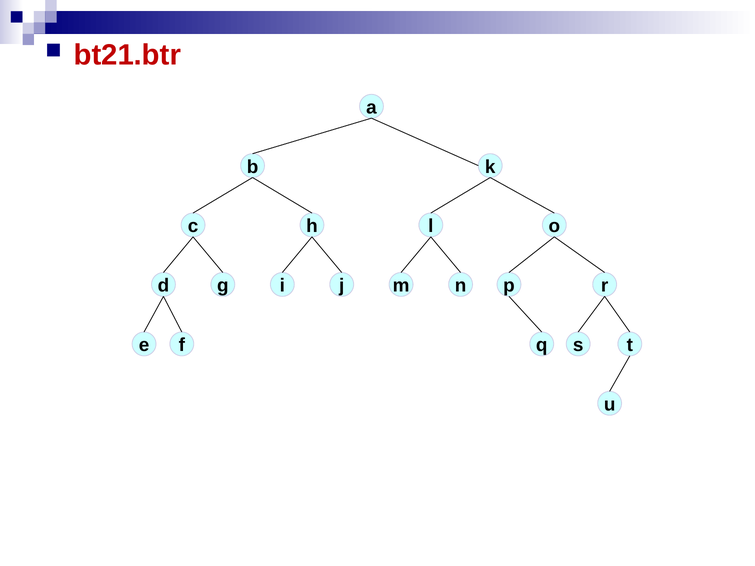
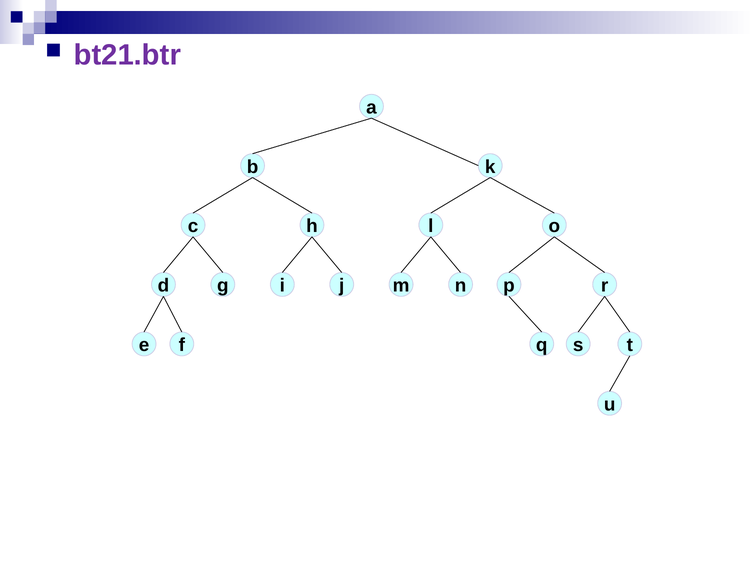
bt21.btr colour: red -> purple
